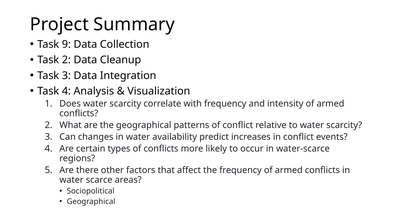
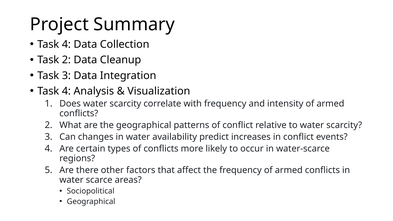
9 at (66, 44): 9 -> 4
